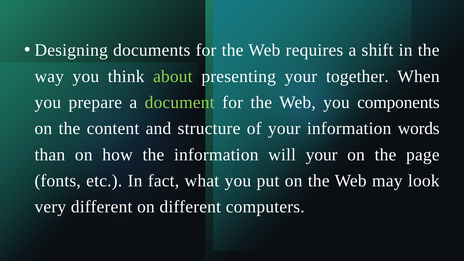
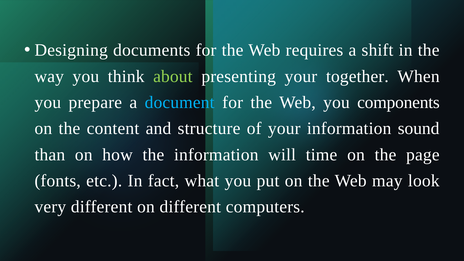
document colour: light green -> light blue
words: words -> sound
will your: your -> time
